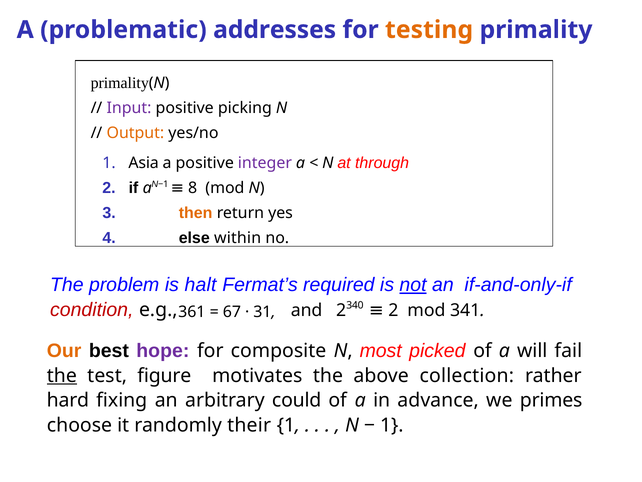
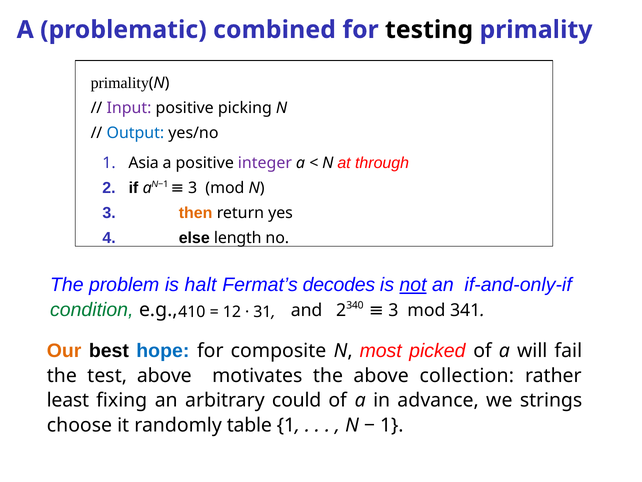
addresses: addresses -> combined
testing colour: orange -> black
Output colour: orange -> blue
8 at (193, 188): 8 -> 3
within: within -> length
required: required -> decodes
condition colour: red -> green
361: 361 -> 410
67: 67 -> 12
2 at (393, 310): 2 -> 3
hope colour: purple -> blue
the at (62, 376) underline: present -> none
test figure: figure -> above
hard: hard -> least
primes: primes -> strings
their: their -> table
